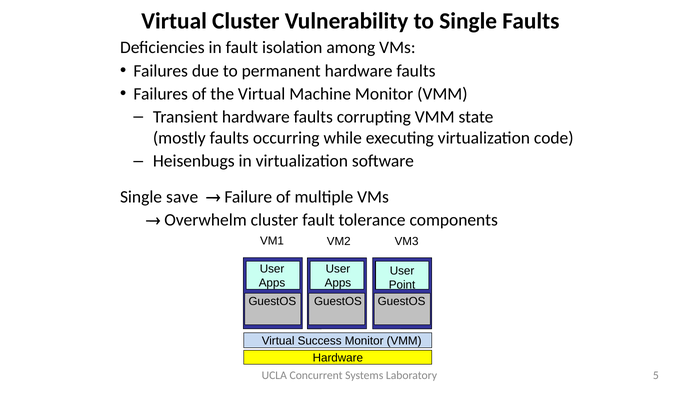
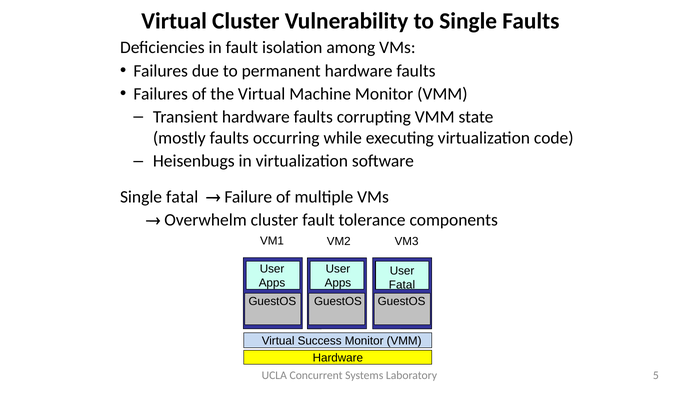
Single save: save -> fatal
Point at (402, 285): Point -> Fatal
